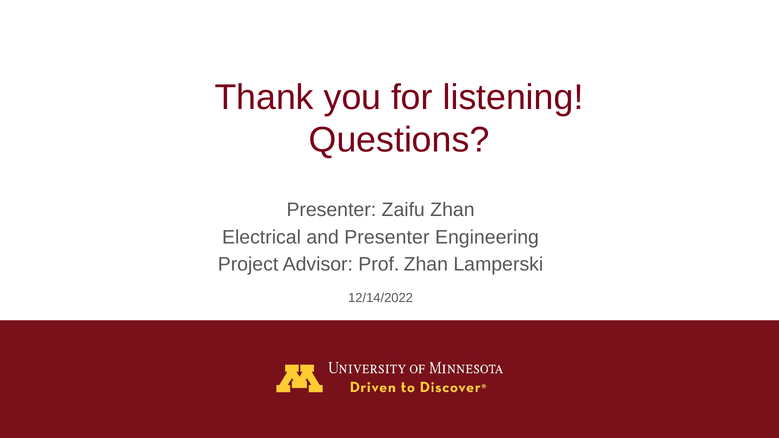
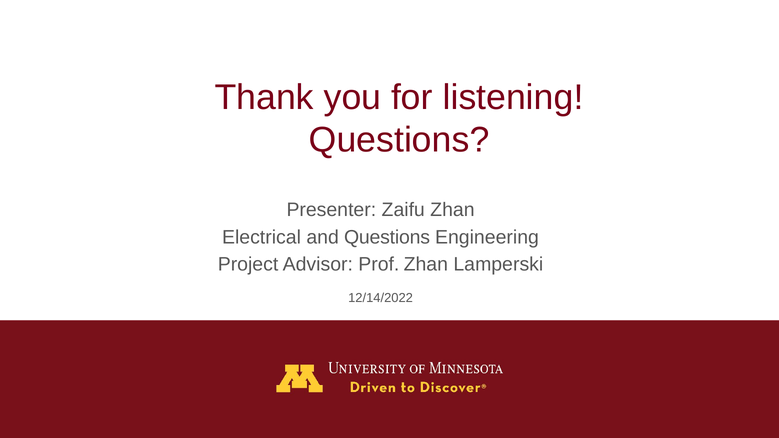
and Presenter: Presenter -> Questions
